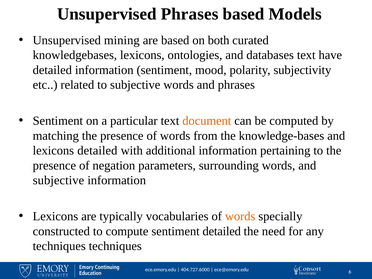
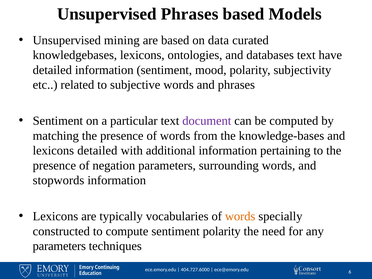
both: both -> data
document colour: orange -> purple
subjective at (58, 180): subjective -> stopwords
sentiment detailed: detailed -> polarity
techniques at (59, 246): techniques -> parameters
